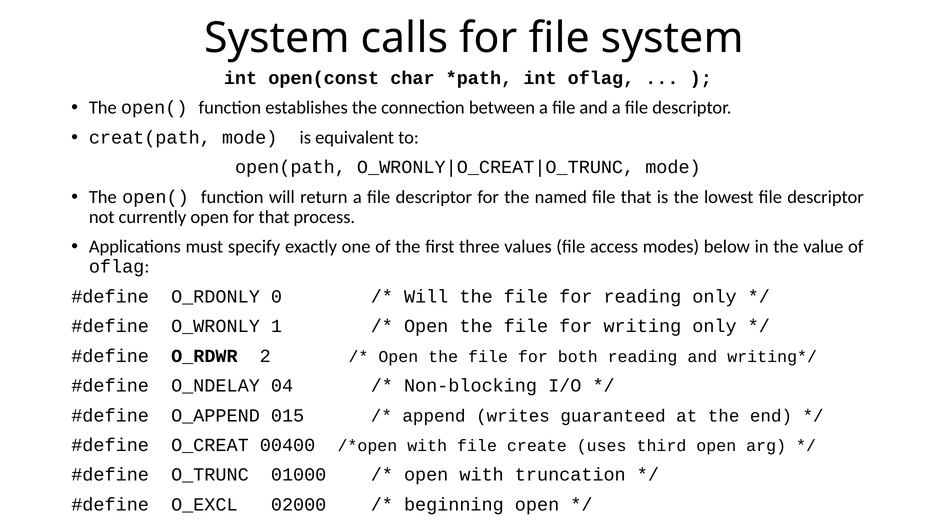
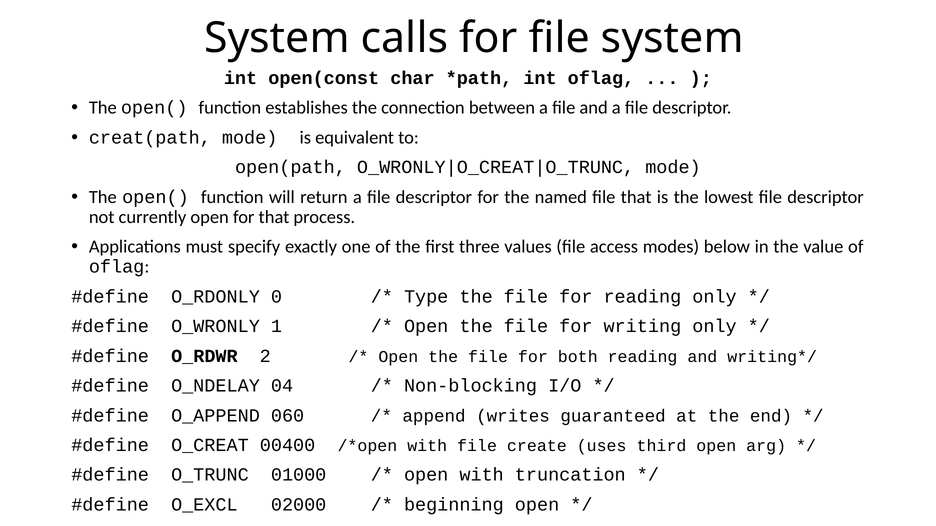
Will at (426, 297): Will -> Type
015: 015 -> 060
